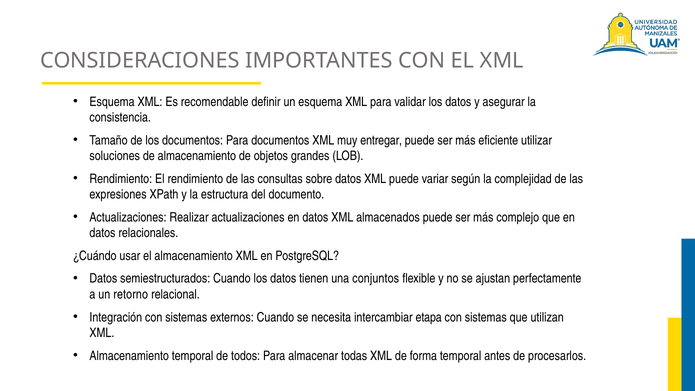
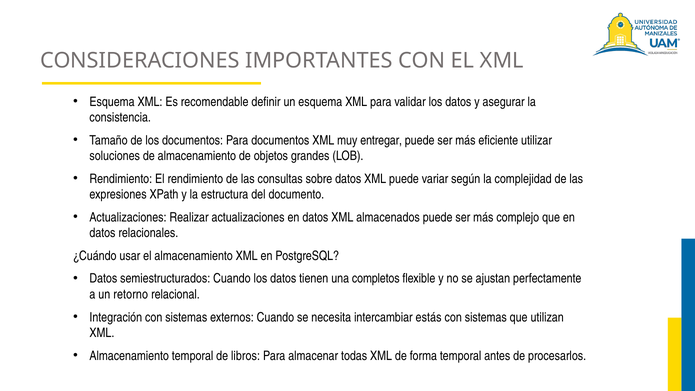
conjuntos: conjuntos -> completos
etapa: etapa -> estás
todos: todos -> libros
